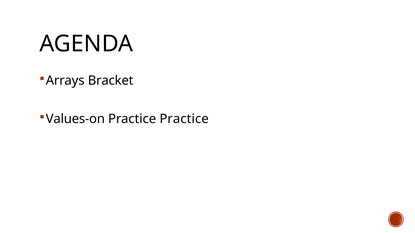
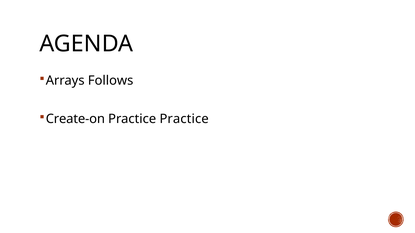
Bracket: Bracket -> Follows
Values-on: Values-on -> Create-on
